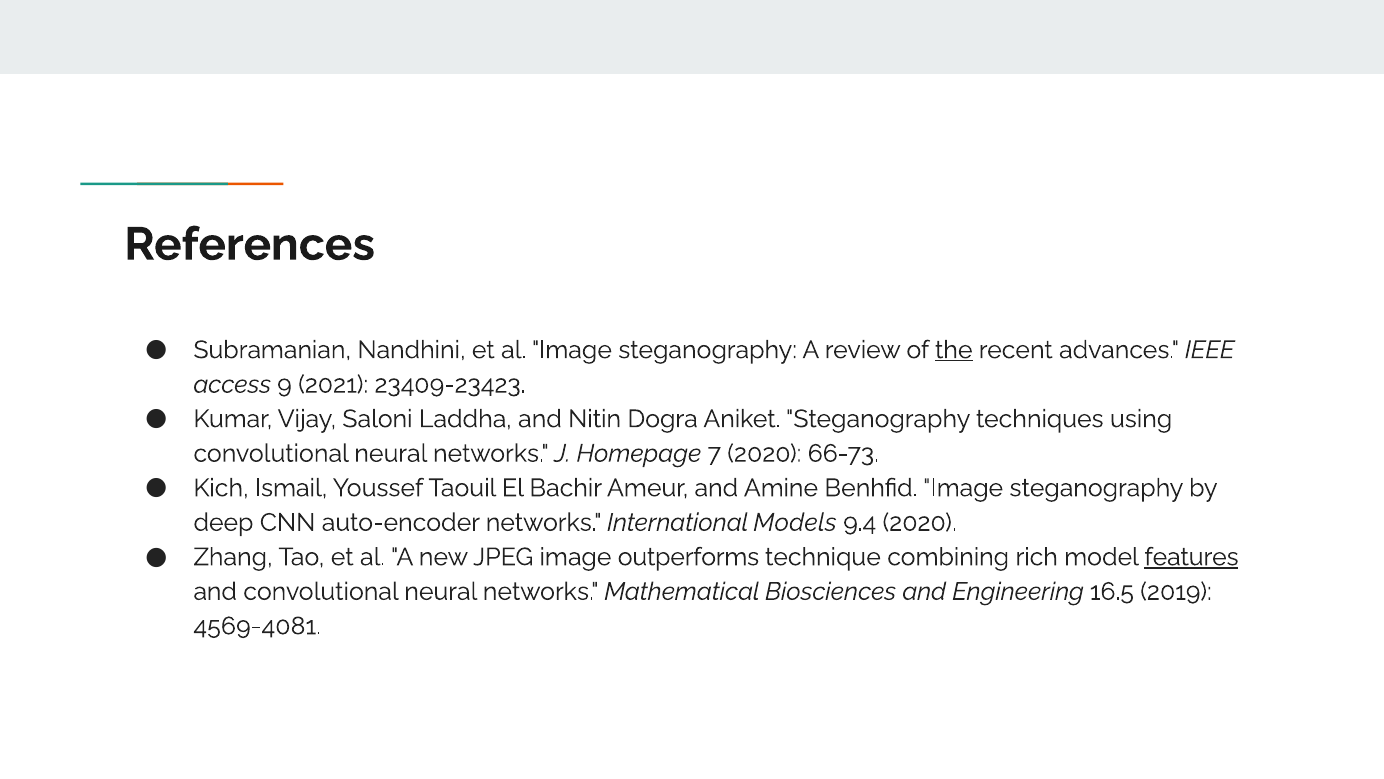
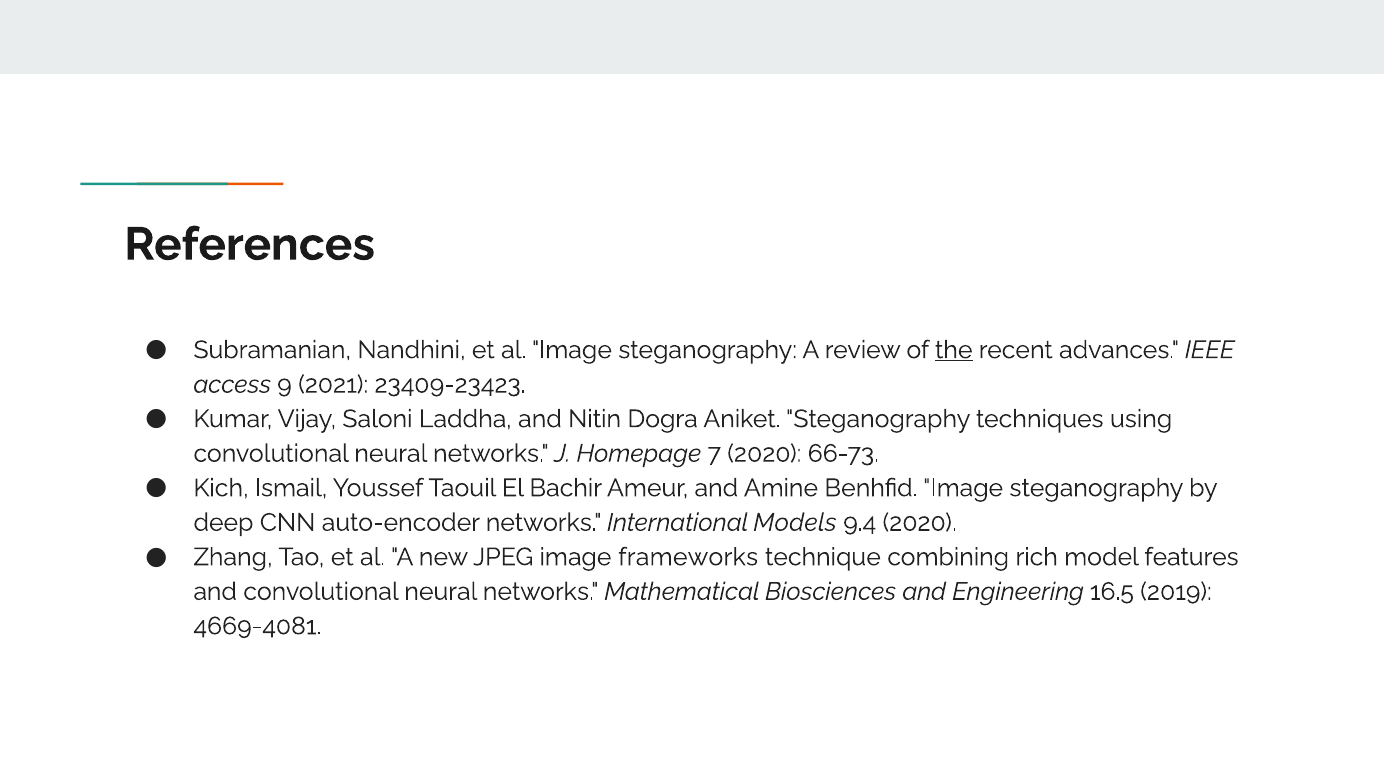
outperforms: outperforms -> frameworks
features underline: present -> none
4569-4081: 4569-4081 -> 4669-4081
